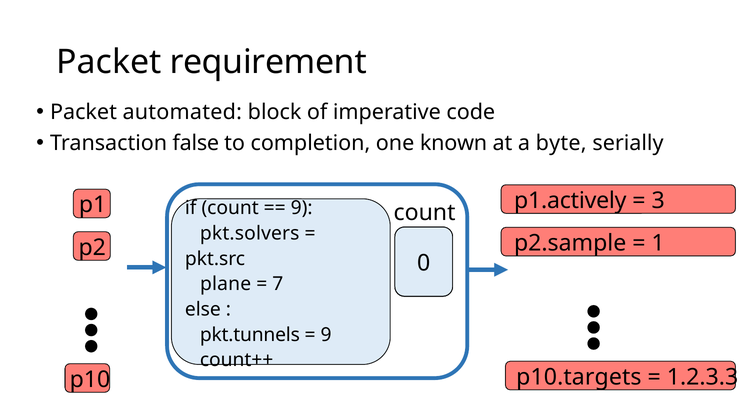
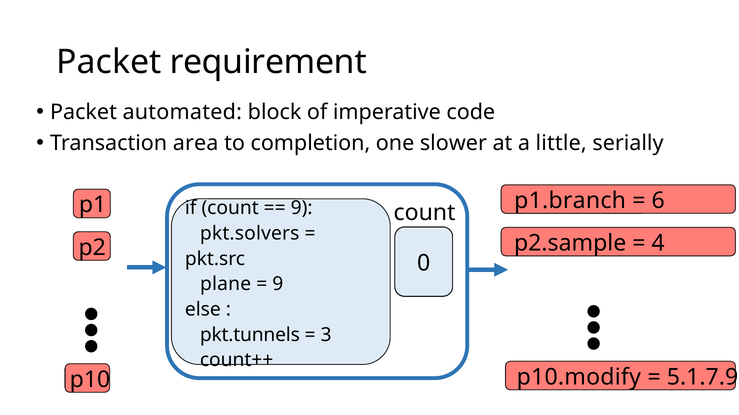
false: false -> area
known: known -> slower
byte: byte -> little
p1.actively: p1.actively -> p1.branch
3: 3 -> 6
1: 1 -> 4
7 at (278, 285): 7 -> 9
9 at (326, 335): 9 -> 3
p10.targets: p10.targets -> p10.modify
1.2.3.3: 1.2.3.3 -> 5.1.7.9
